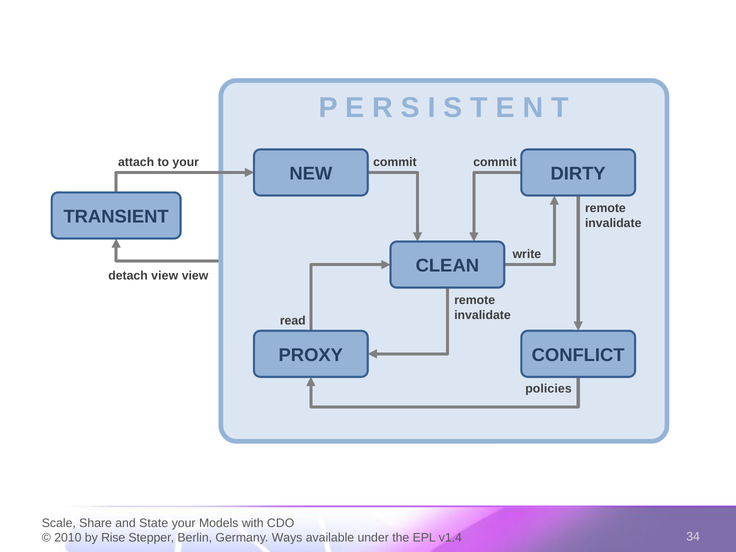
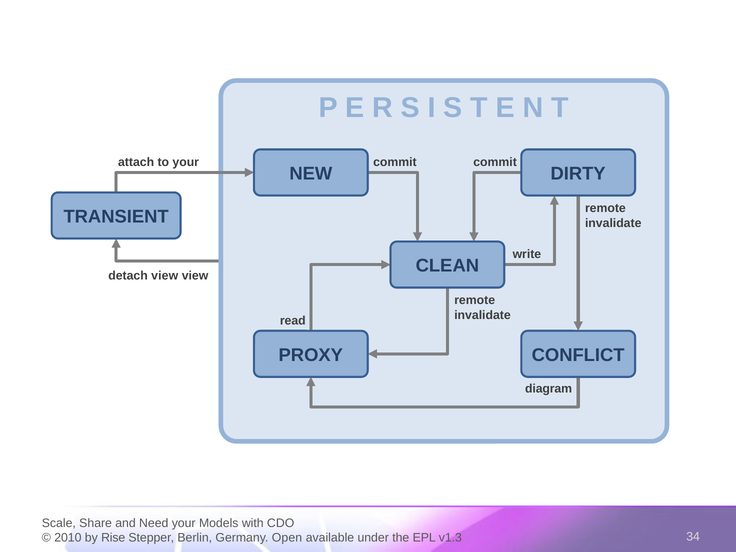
policies: policies -> diagram
State: State -> Need
Ways: Ways -> Open
v1.4: v1.4 -> v1.3
